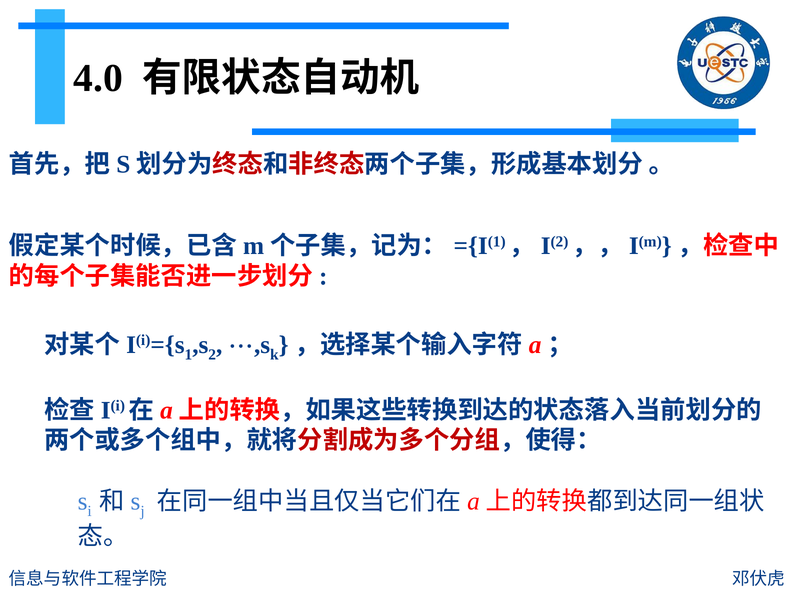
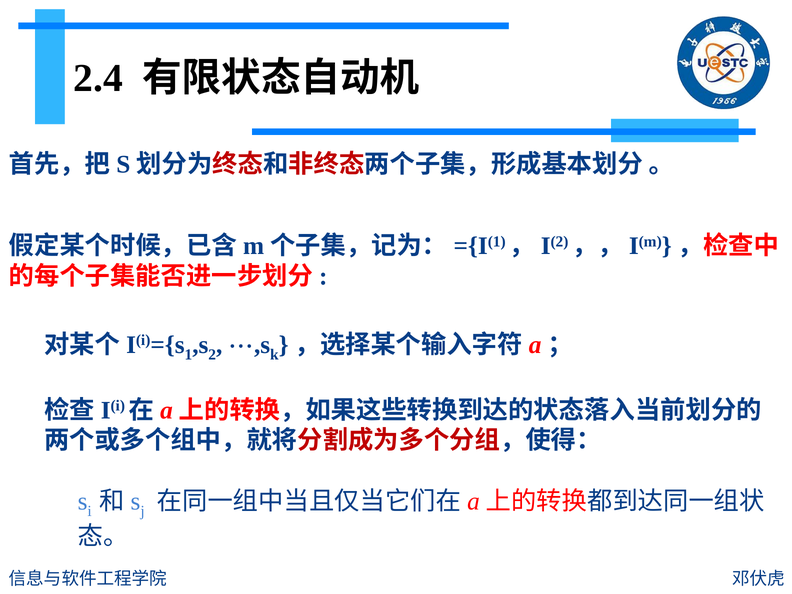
4.0: 4.0 -> 2.4
